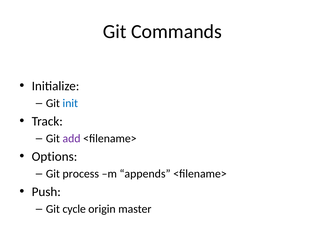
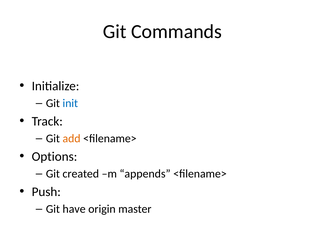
add colour: purple -> orange
process: process -> created
cycle: cycle -> have
